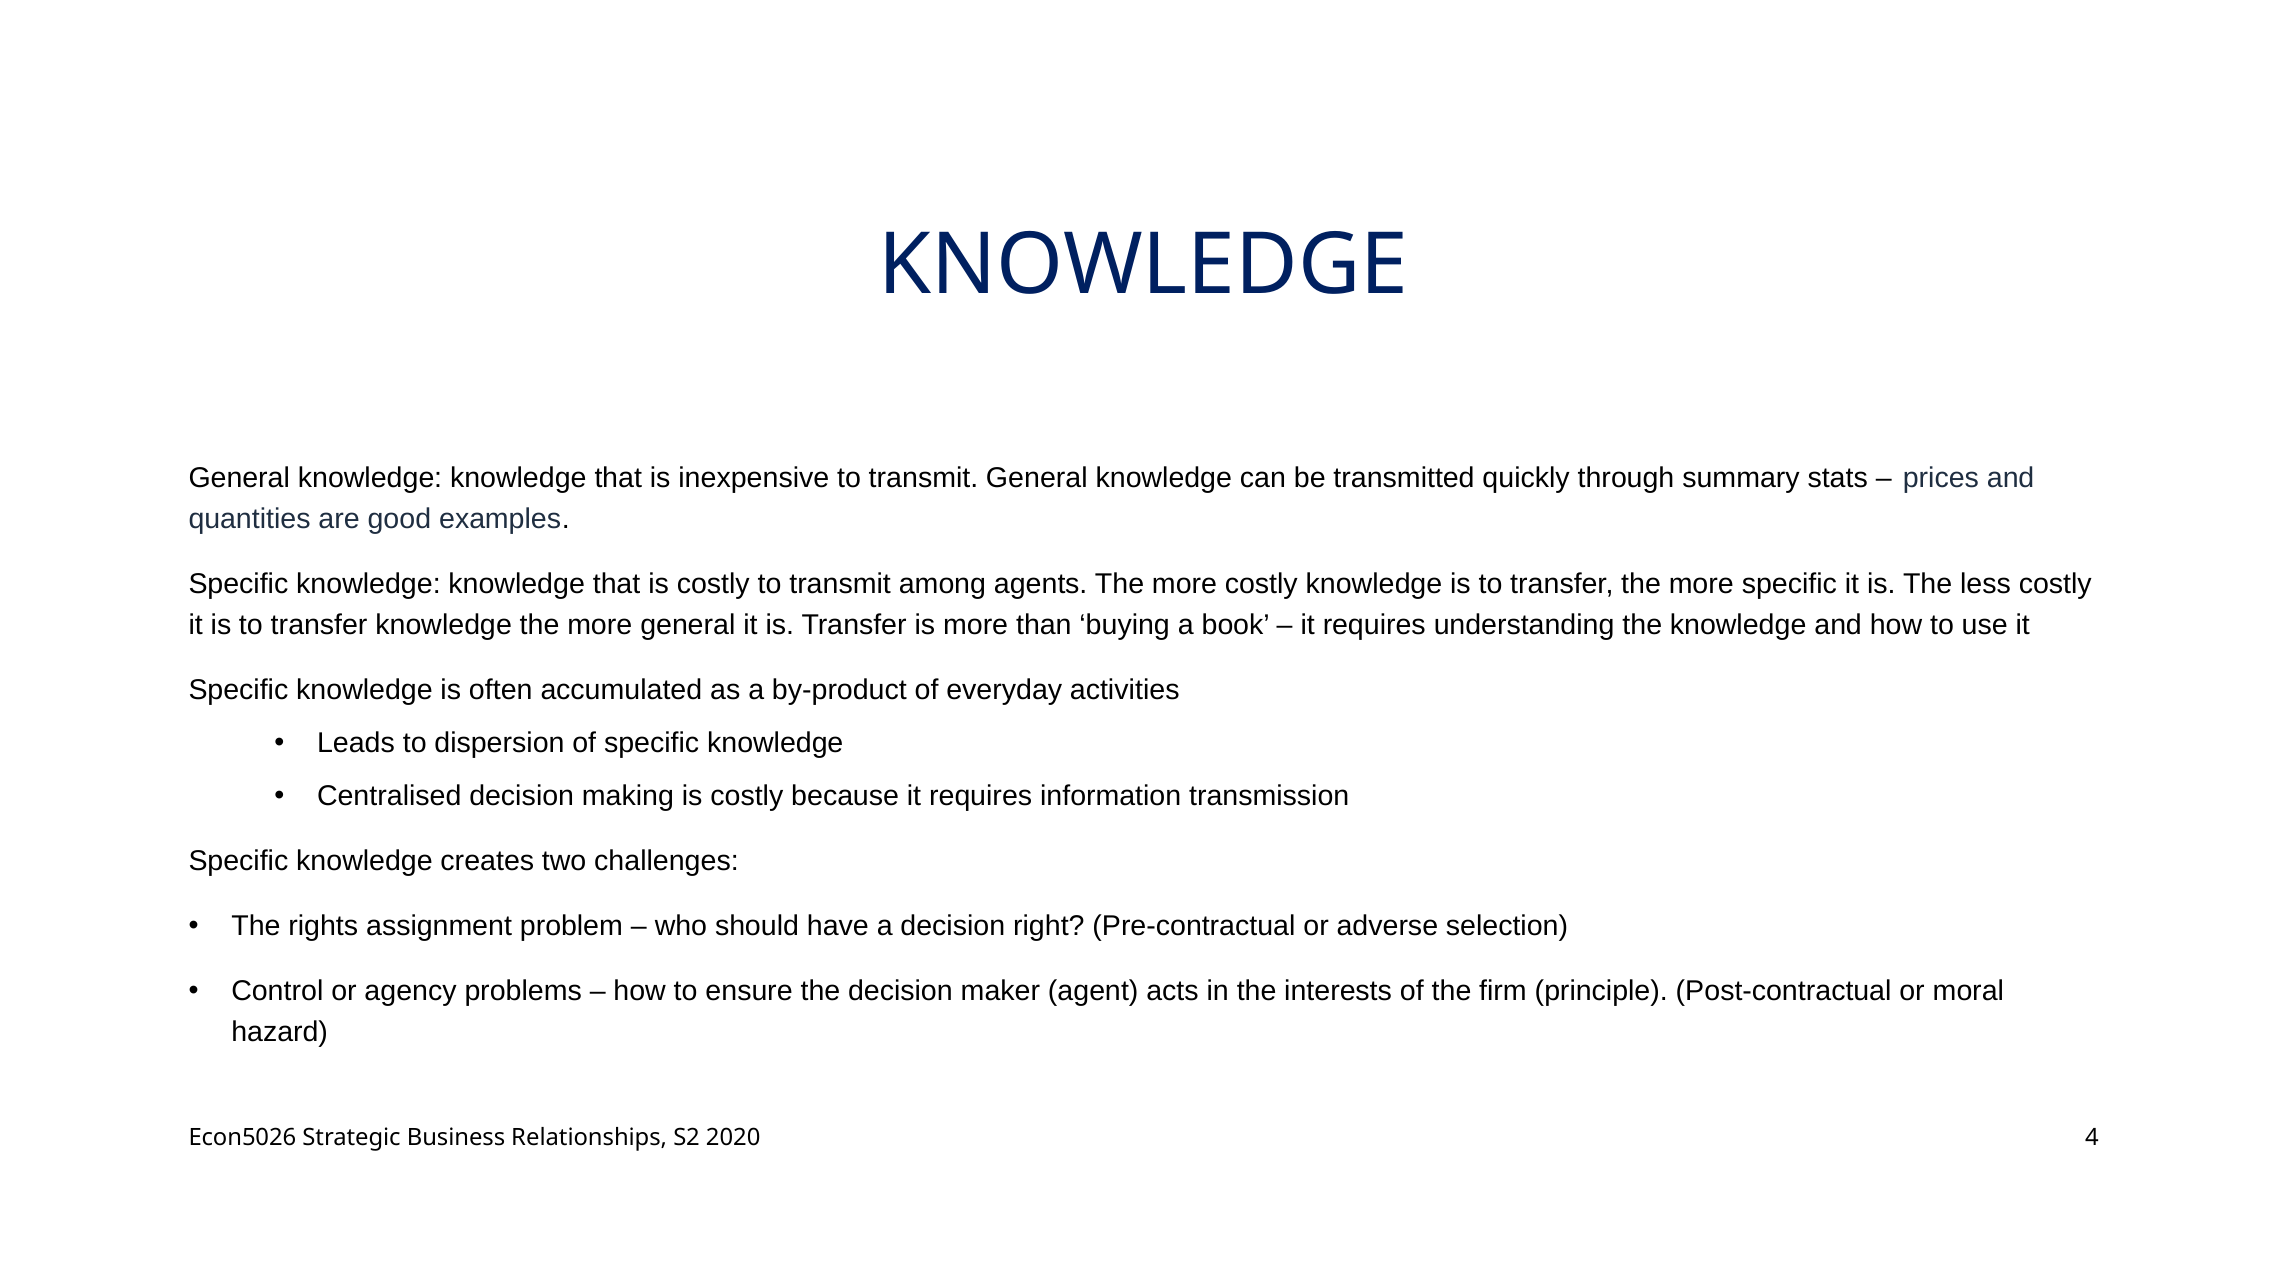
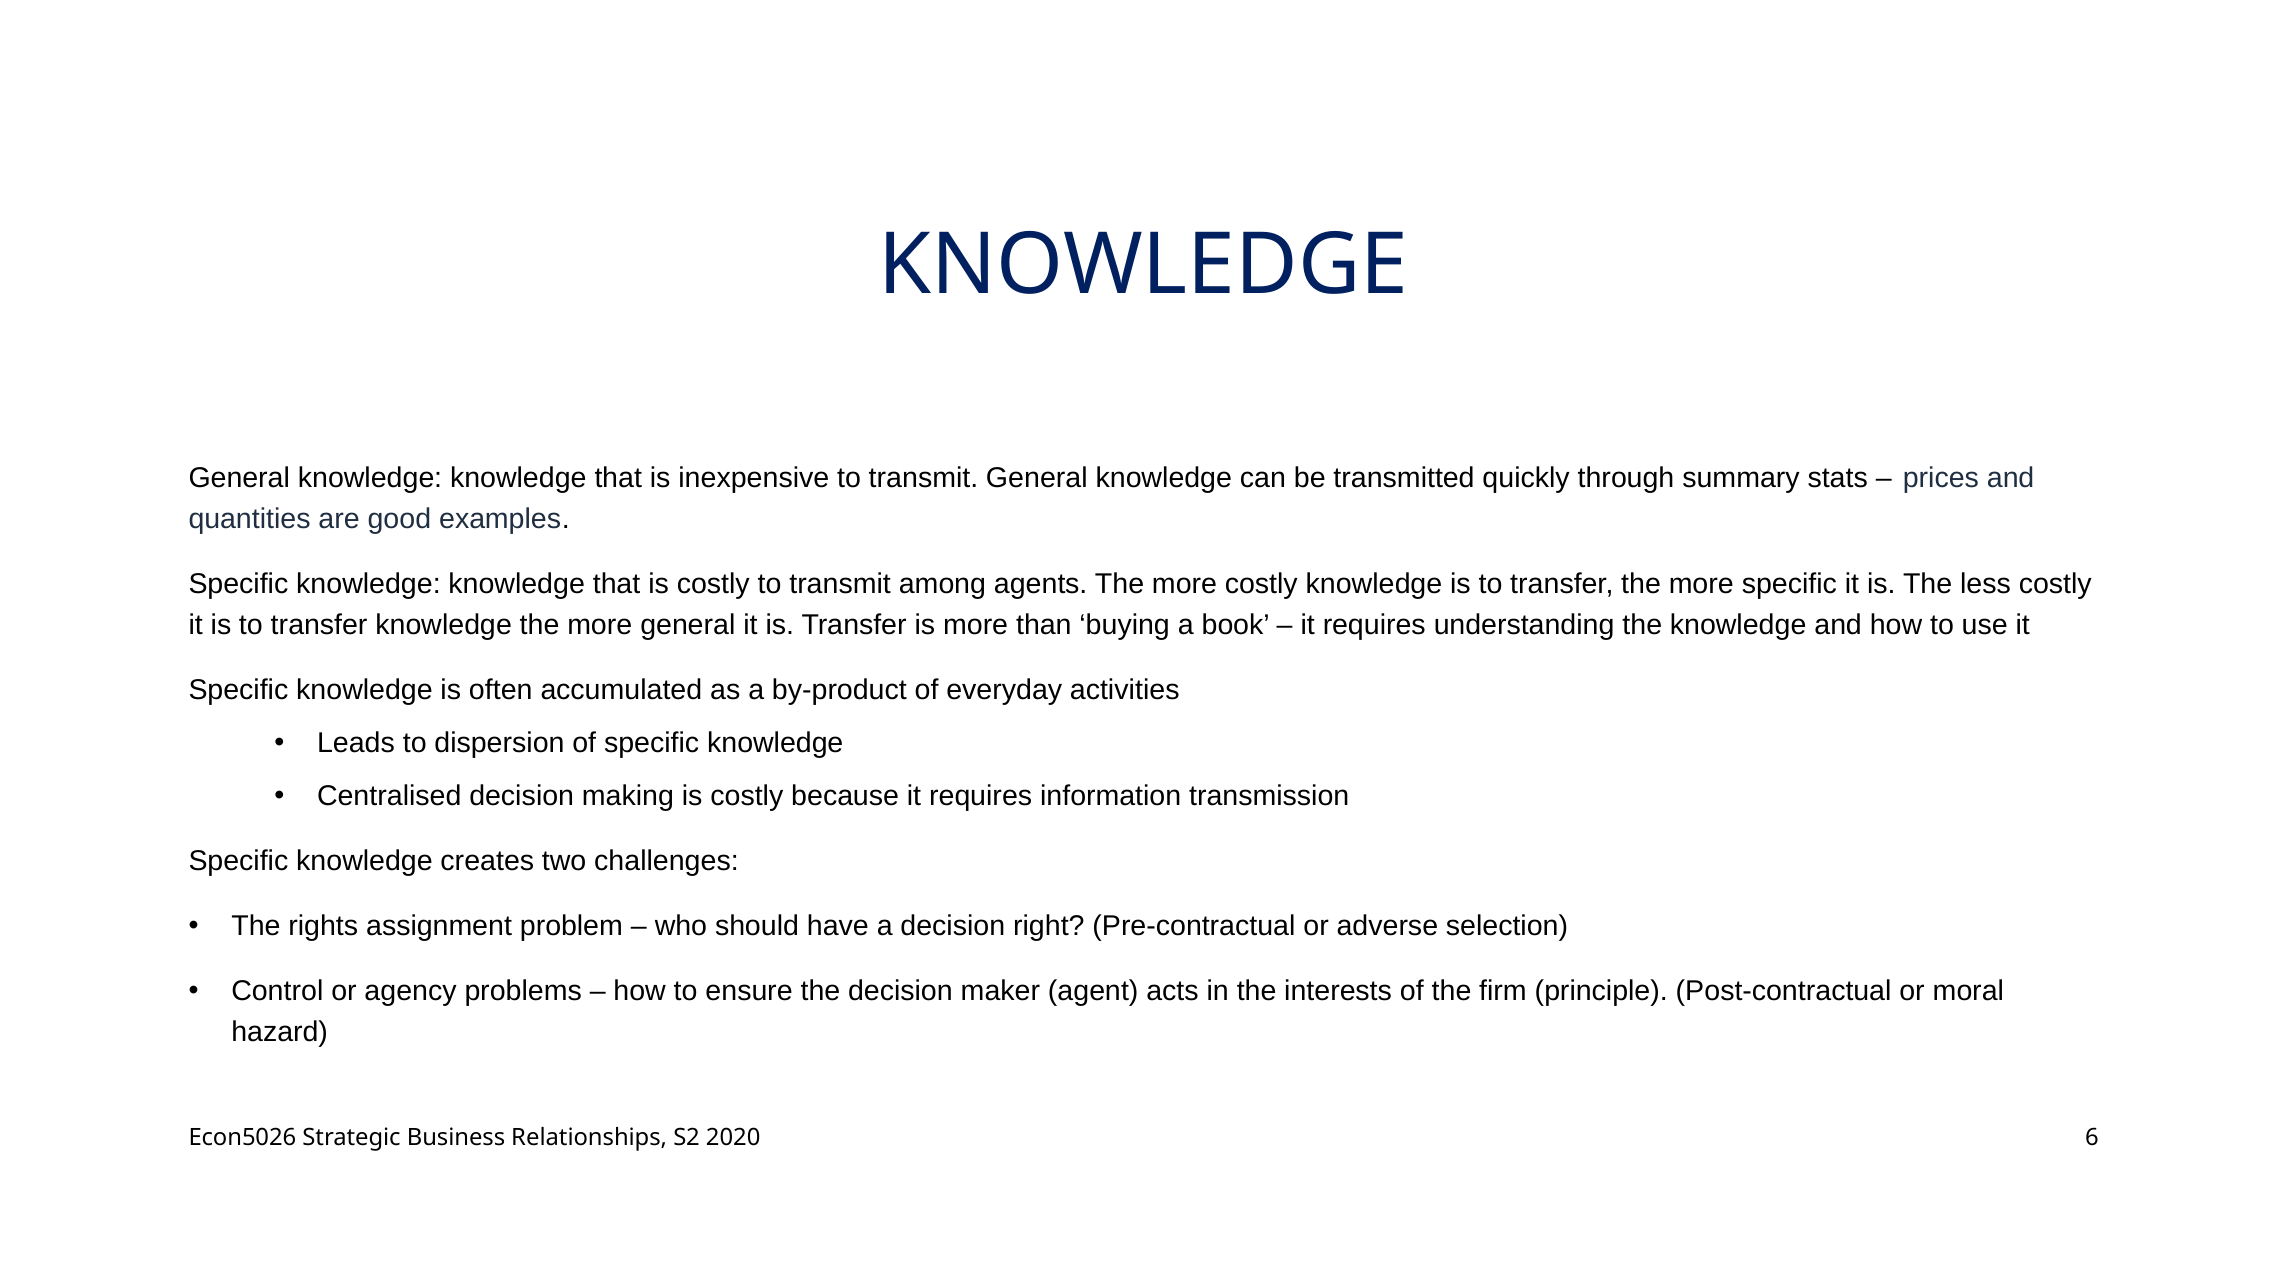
4: 4 -> 6
